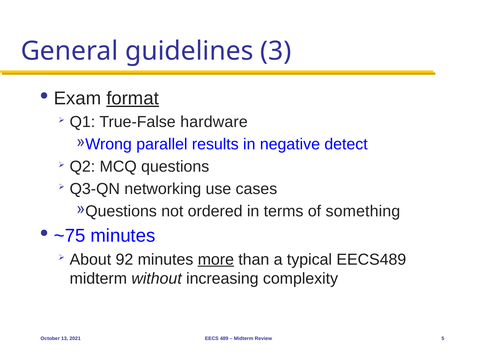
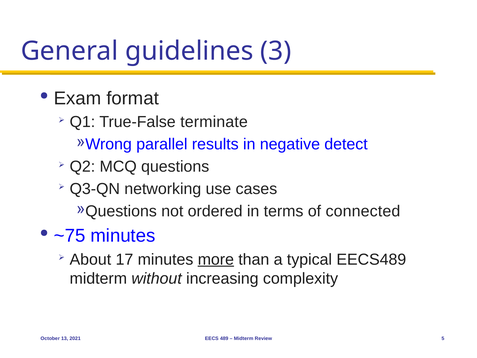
format underline: present -> none
hardware: hardware -> terminate
something: something -> connected
92: 92 -> 17
